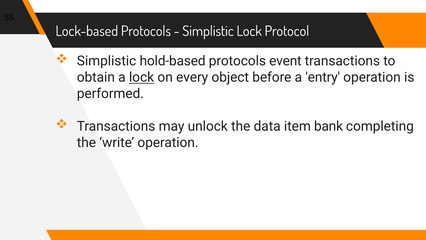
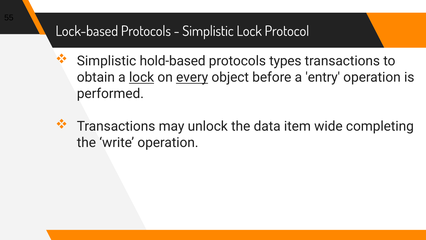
event: event -> types
every underline: none -> present
bank: bank -> wide
